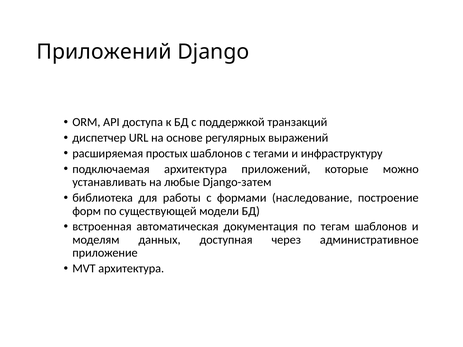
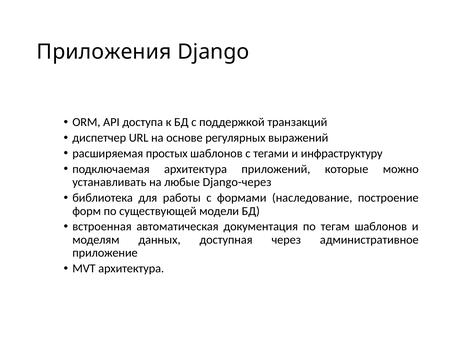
Приложений at (104, 52): Приложений -> Приложения
Django-затем: Django-затем -> Django-через
